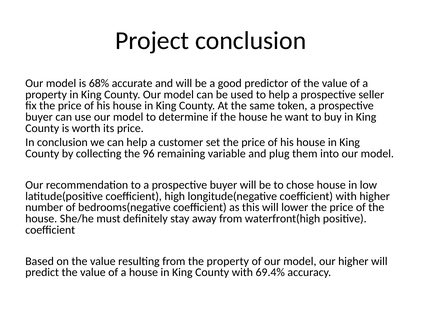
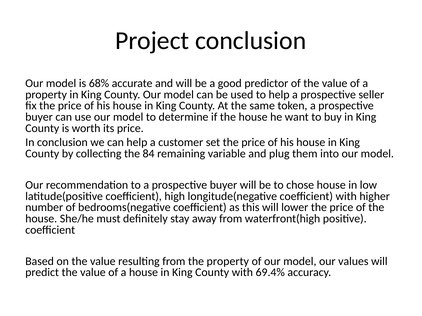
96: 96 -> 84
our higher: higher -> values
